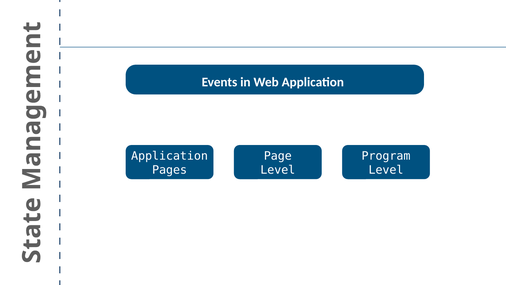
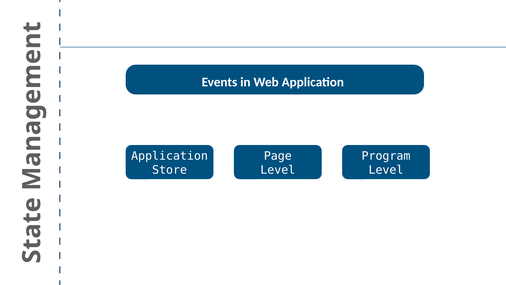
Pages: Pages -> Store
